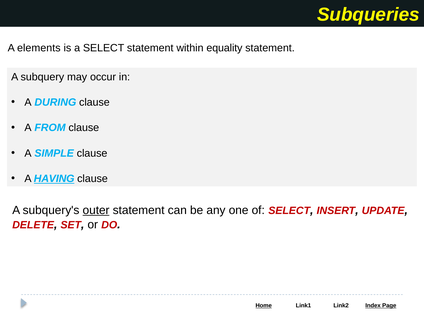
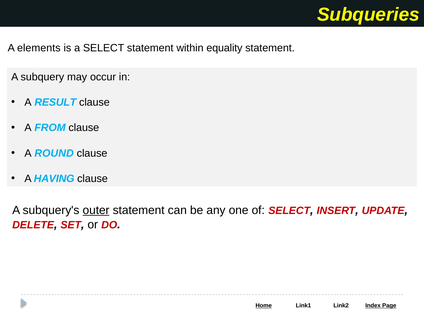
DURING: DURING -> RESULT
SIMPLE: SIMPLE -> ROUND
HAVING underline: present -> none
